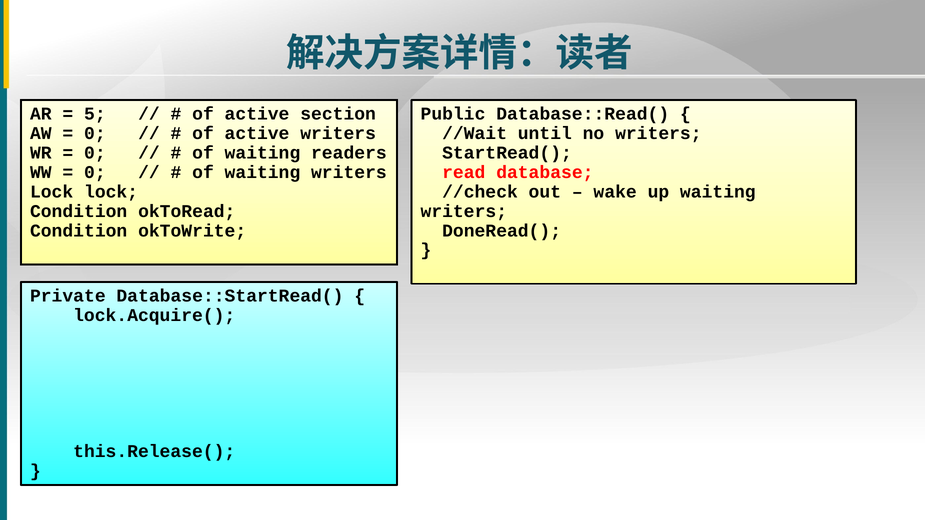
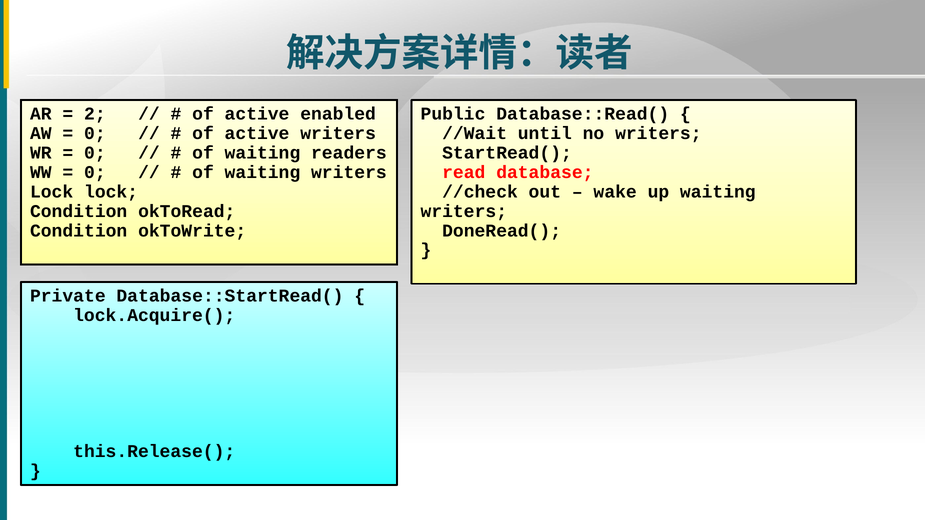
5: 5 -> 2
section: section -> enabled
